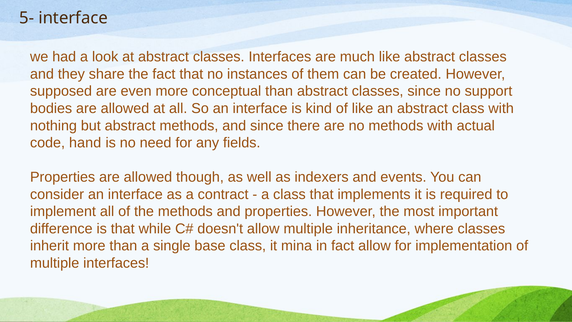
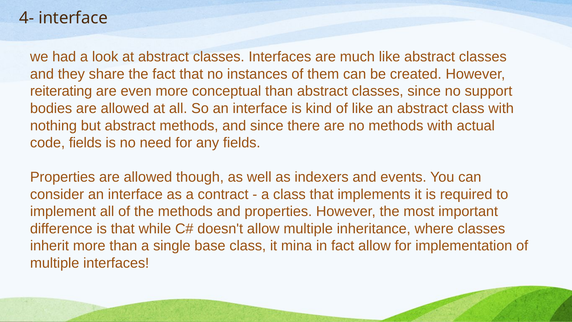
5-: 5- -> 4-
supposed: supposed -> reiterating
code hand: hand -> fields
